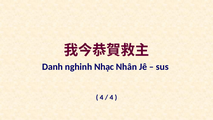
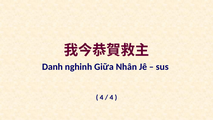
Nhạc: Nhạc -> Giữa
